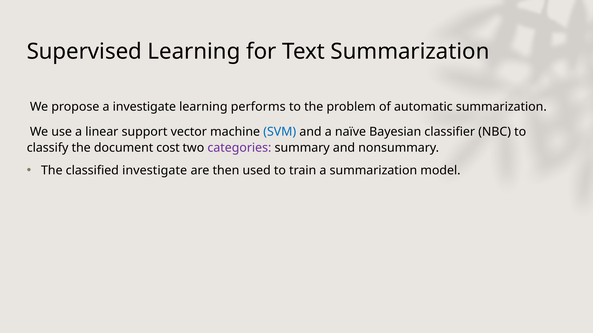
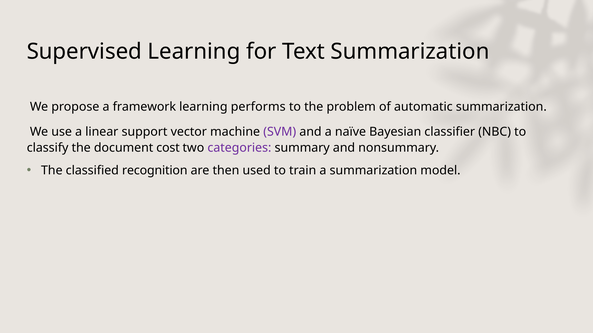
a investigate: investigate -> framework
SVM colour: blue -> purple
classified investigate: investigate -> recognition
